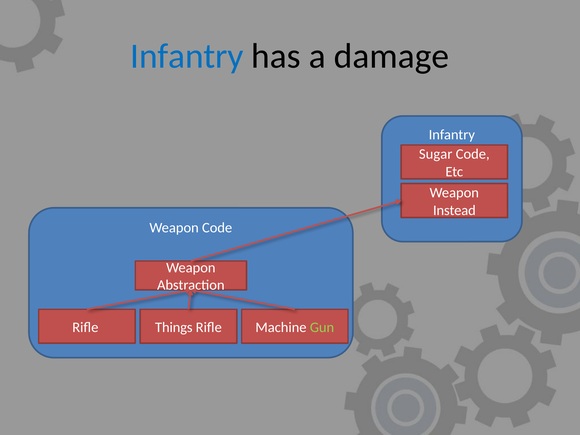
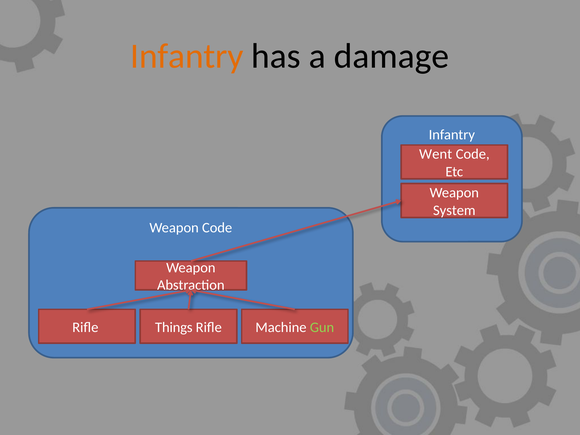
Infantry at (187, 56) colour: blue -> orange
Sugar: Sugar -> Went
Instead: Instead -> System
